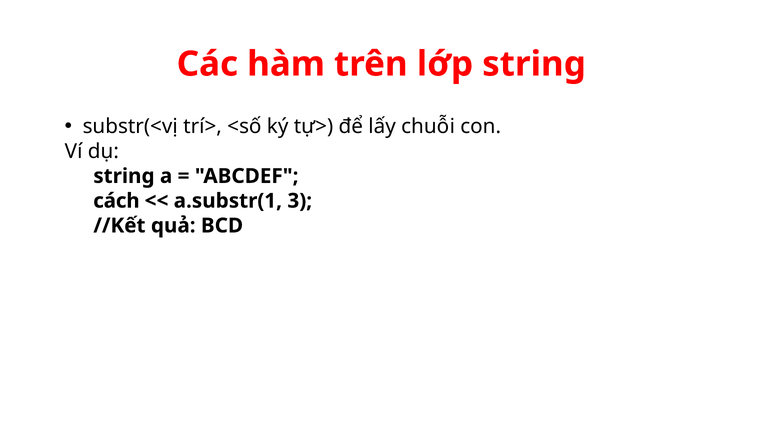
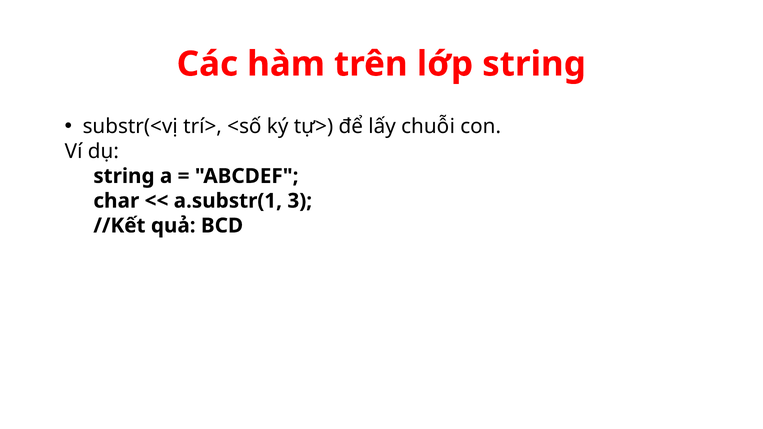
cách: cách -> char
